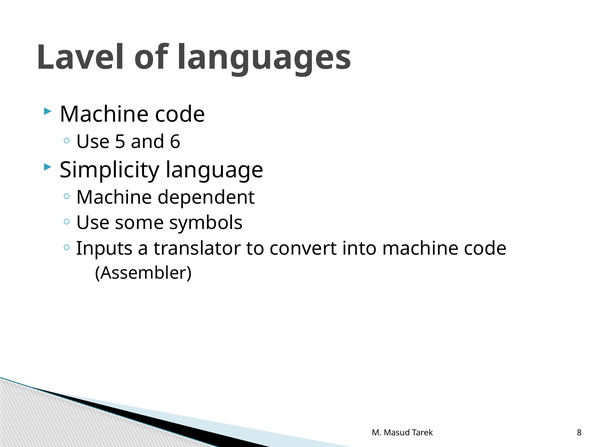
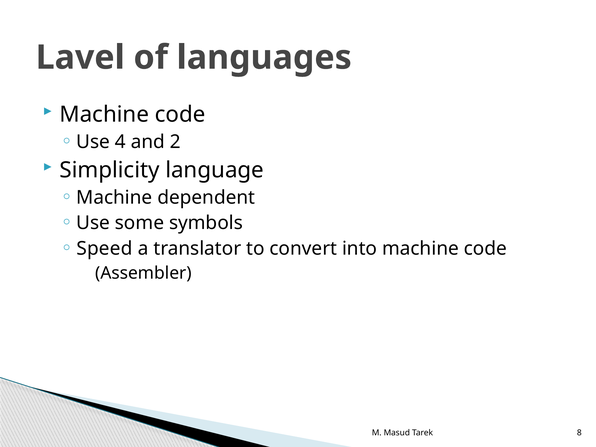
5: 5 -> 4
6: 6 -> 2
Inputs: Inputs -> Speed
